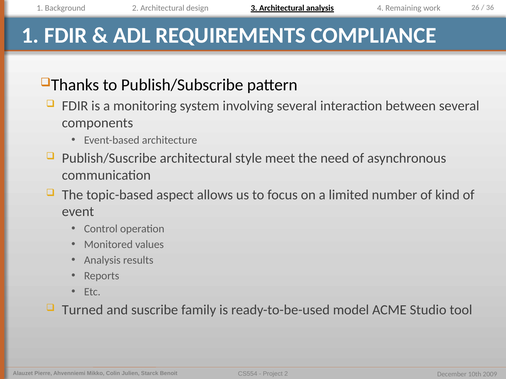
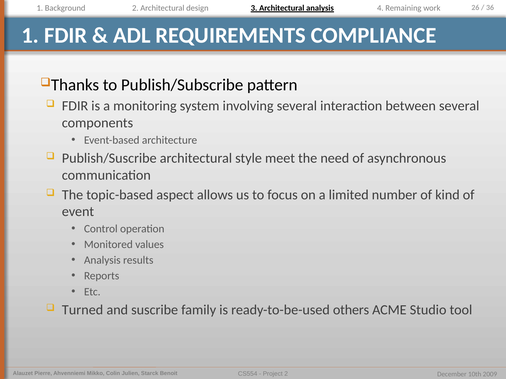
model: model -> others
